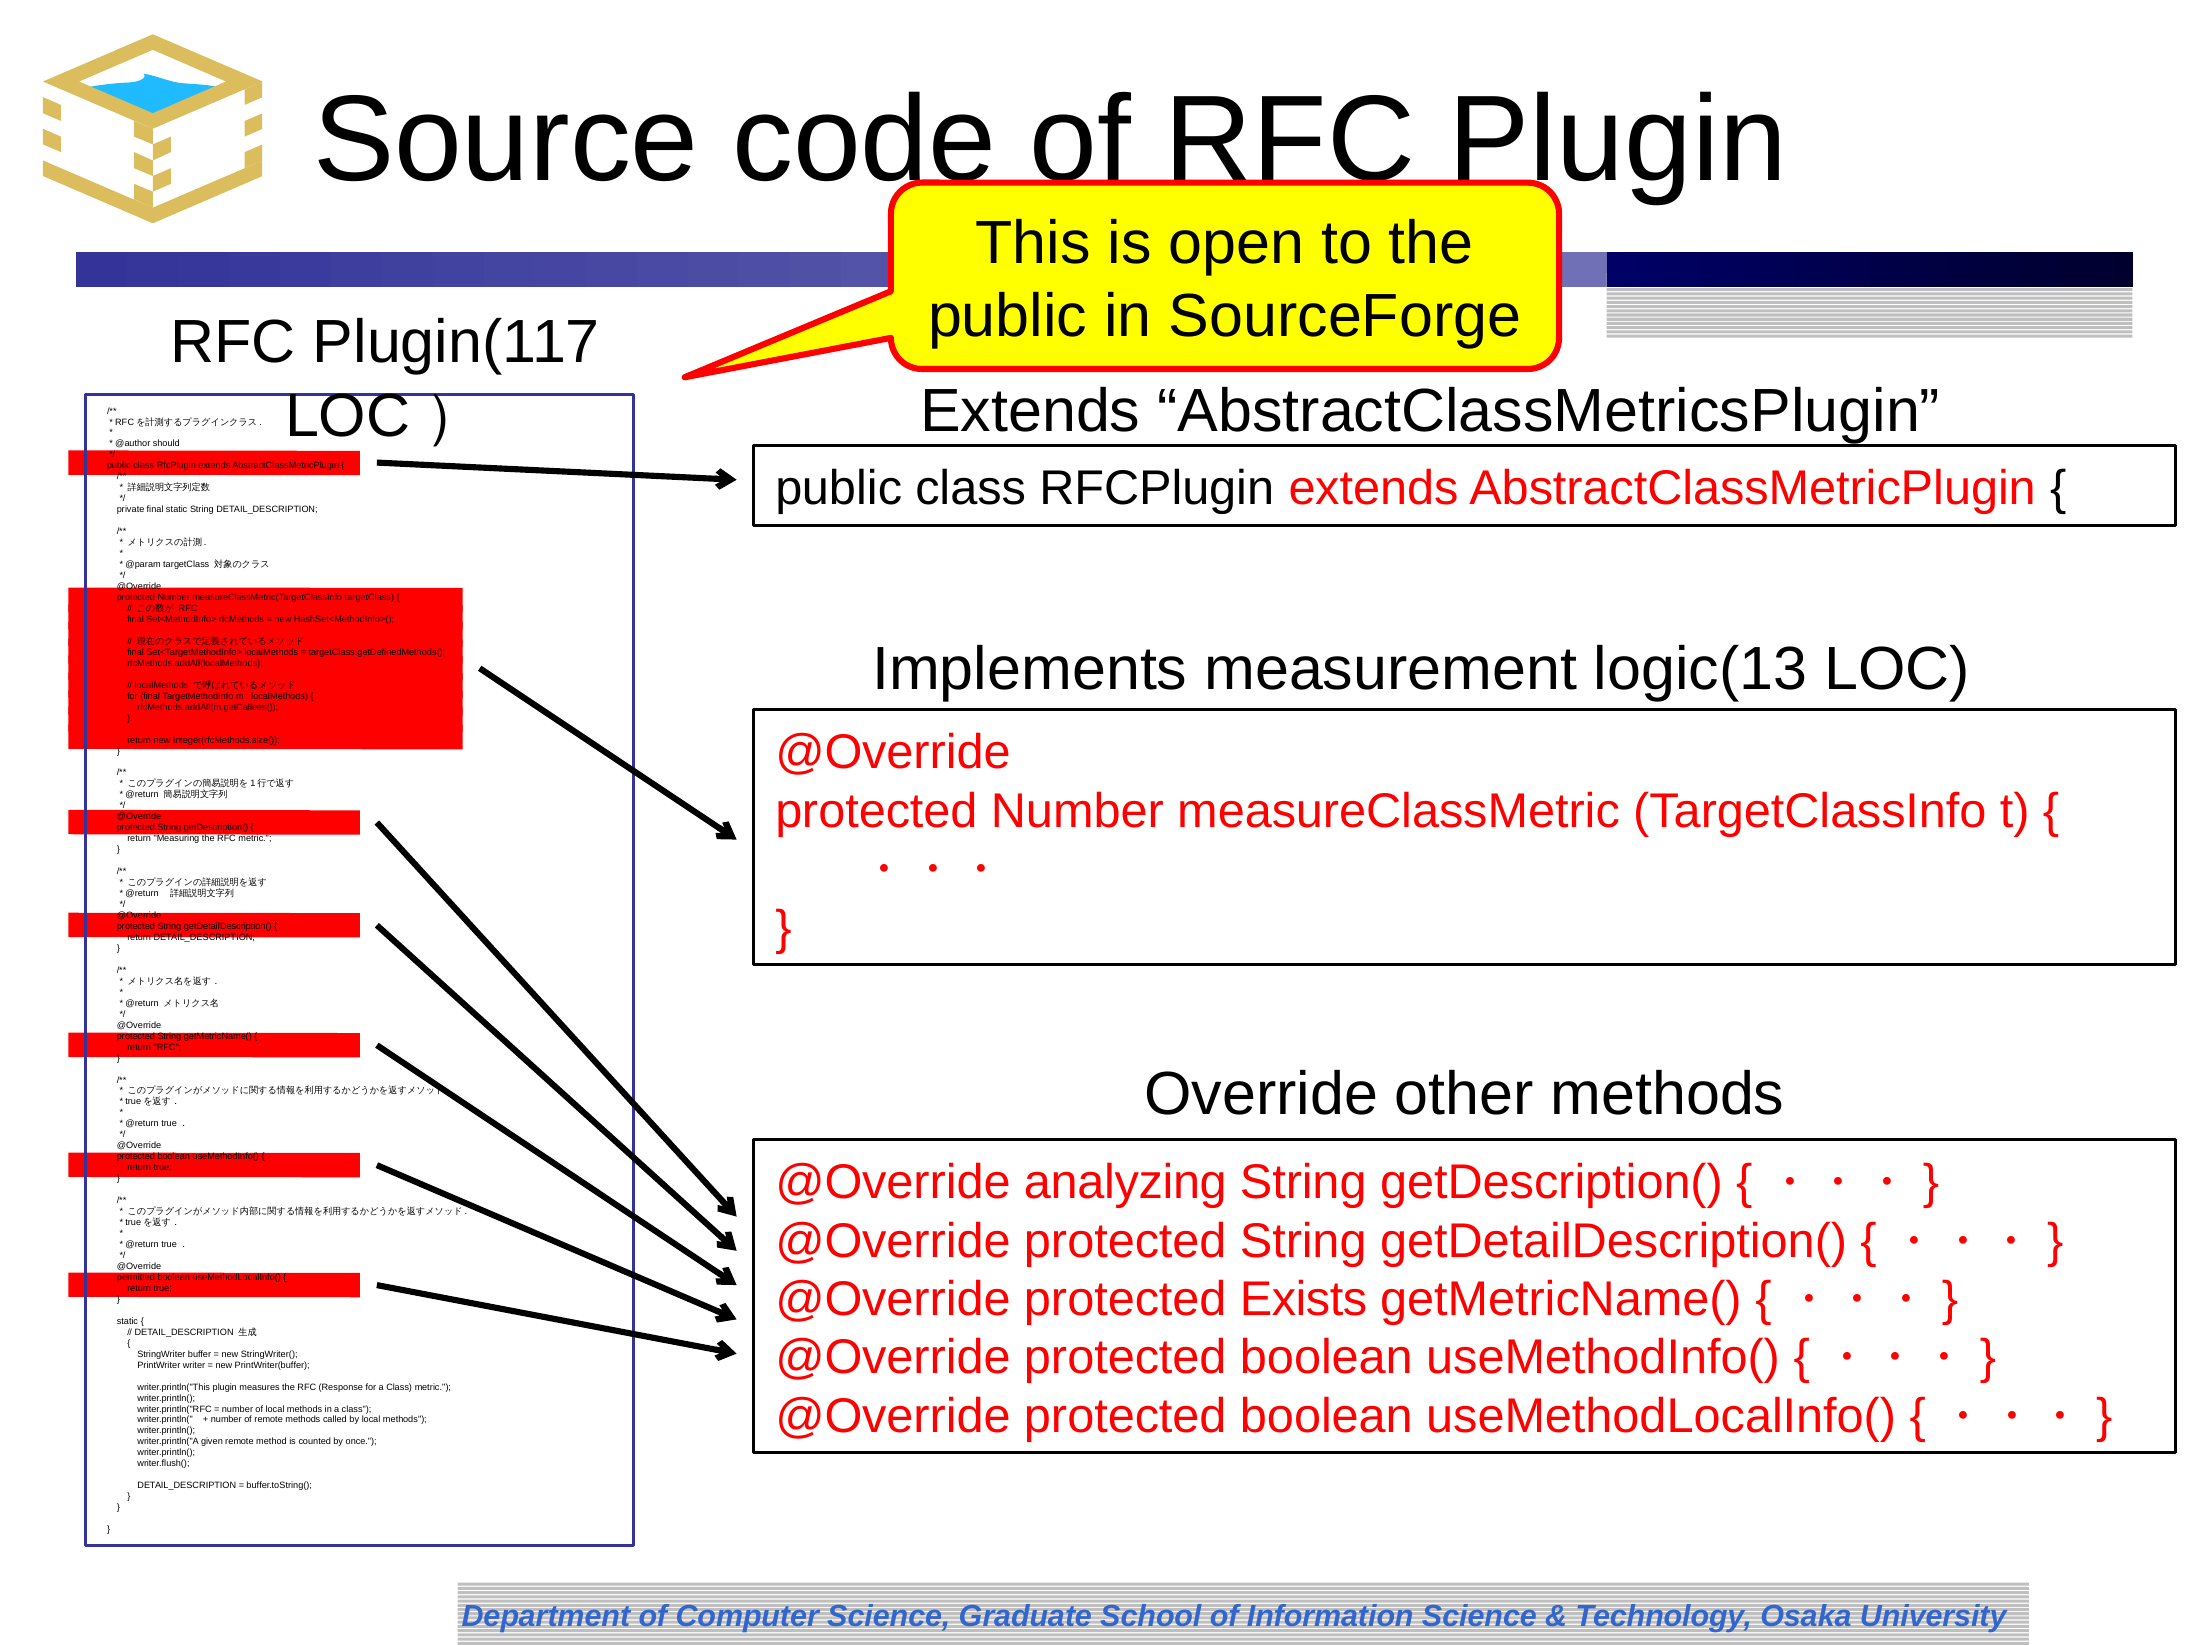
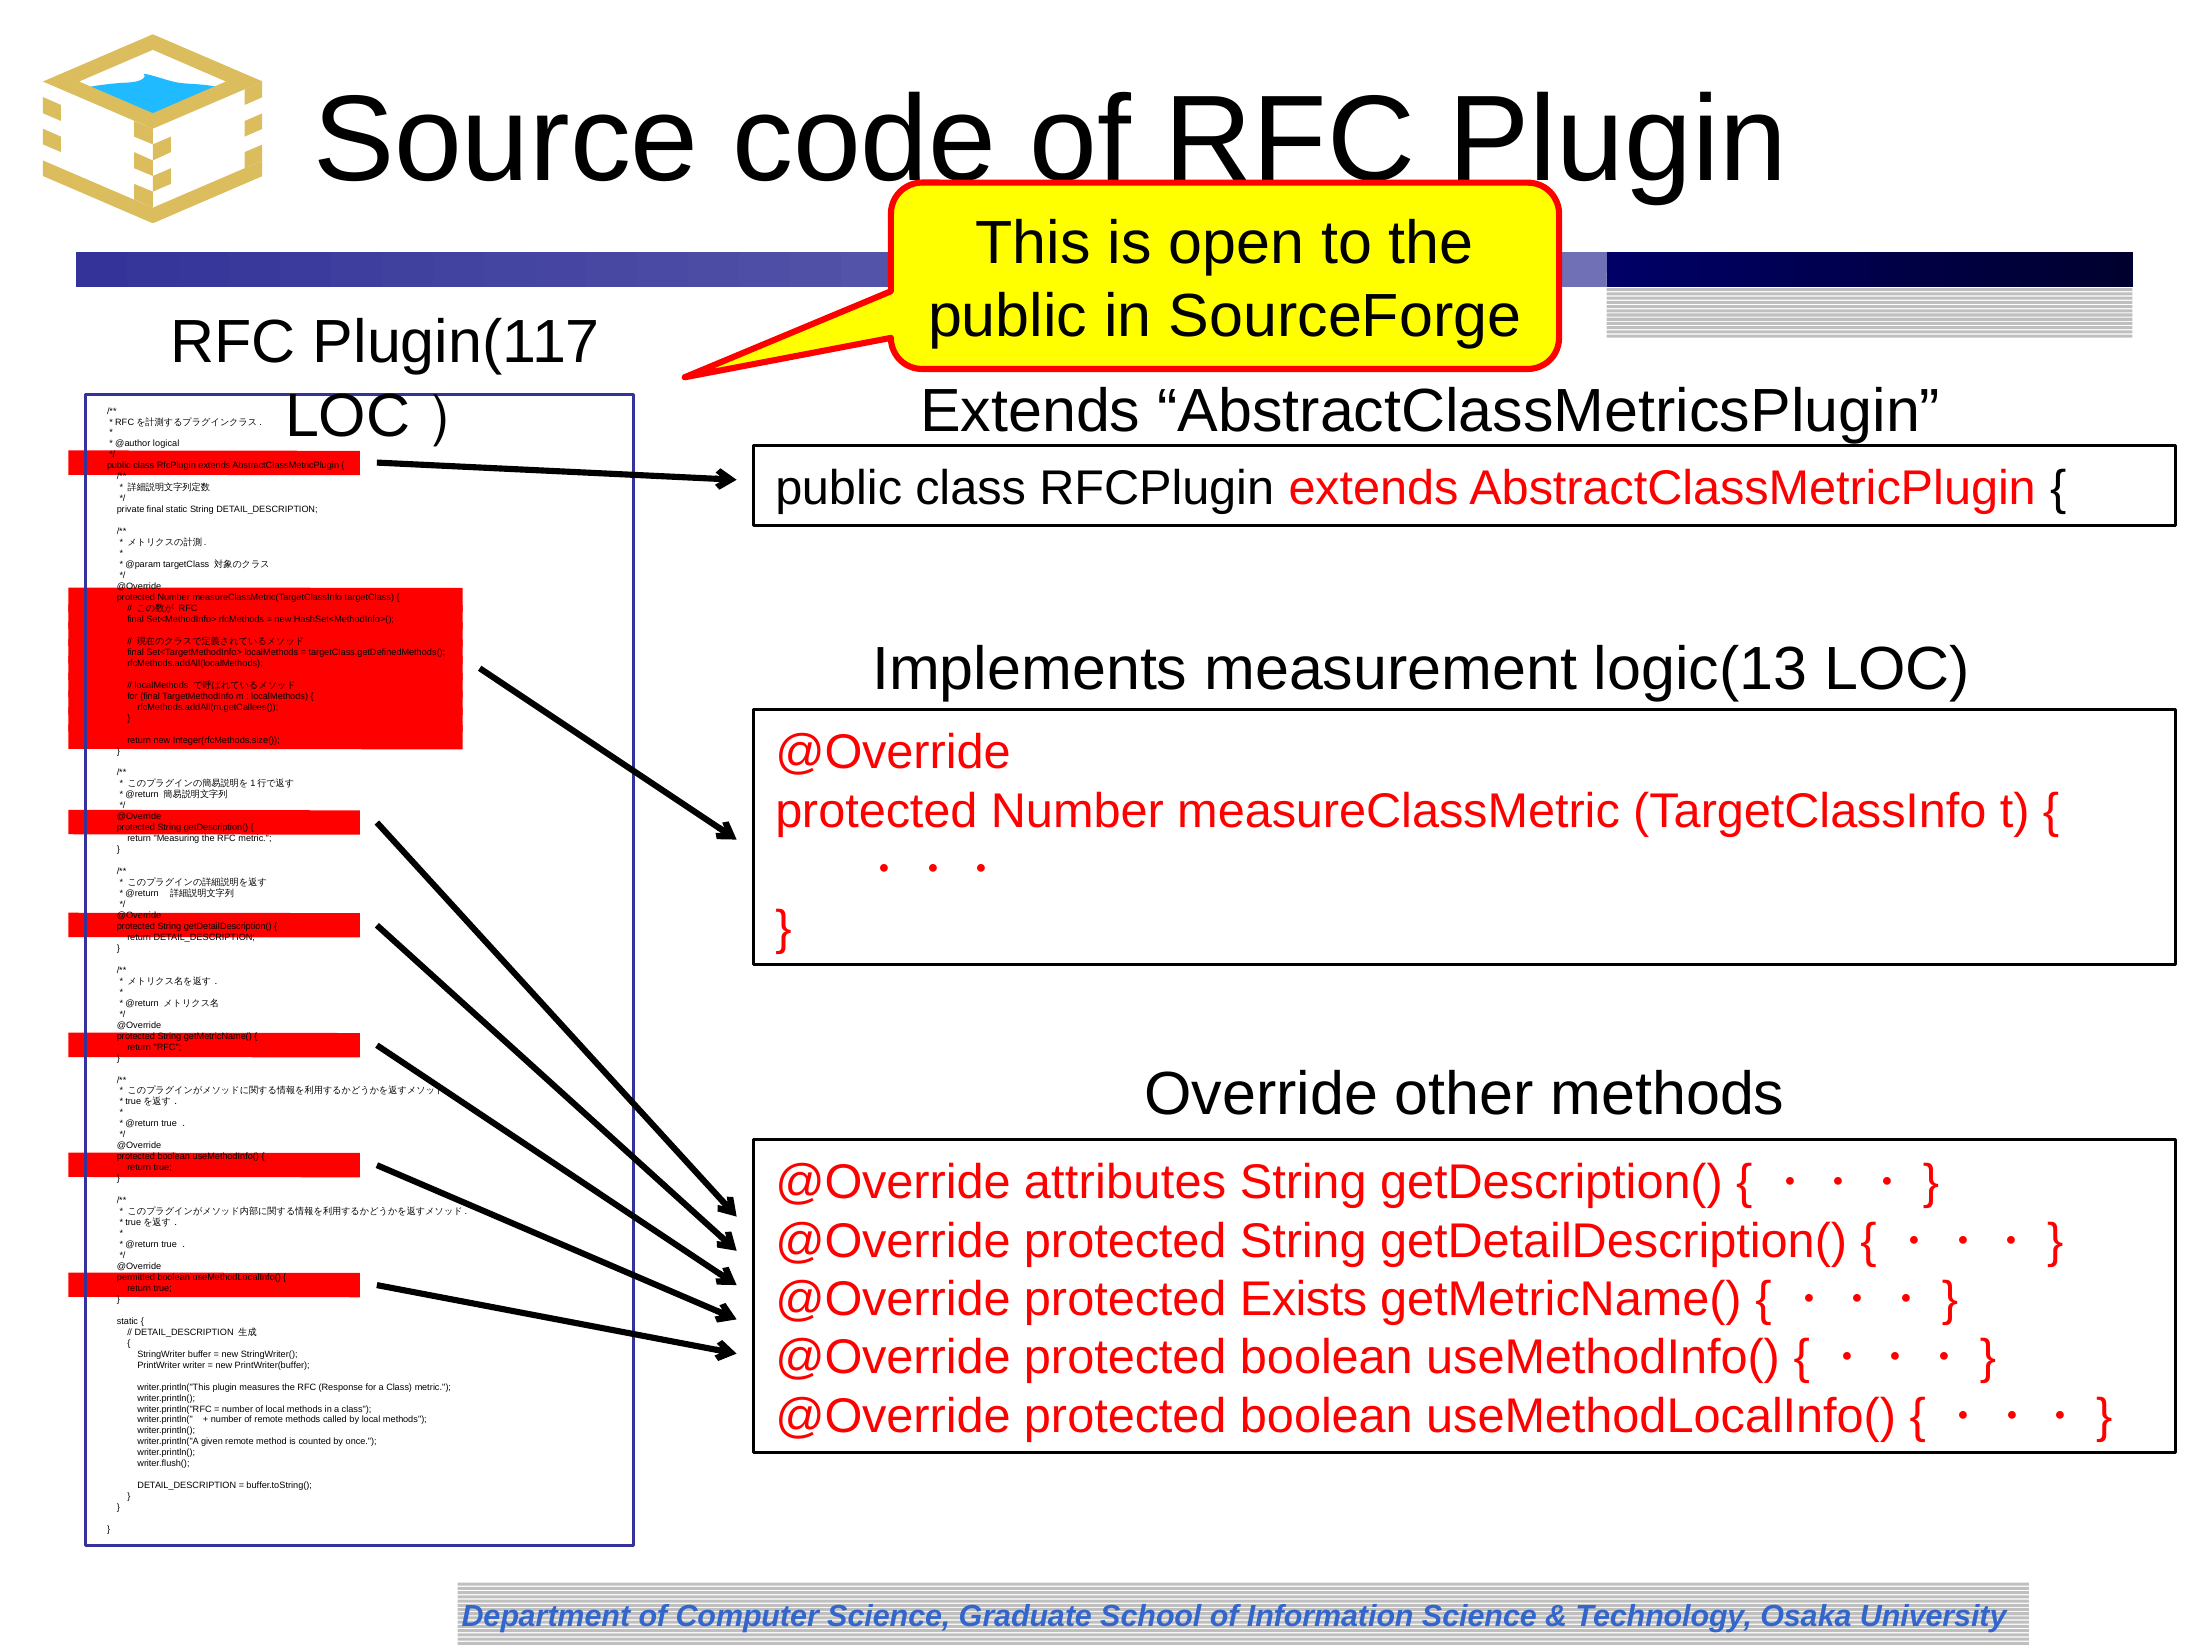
should: should -> logical
analyzing: analyzing -> attributes
